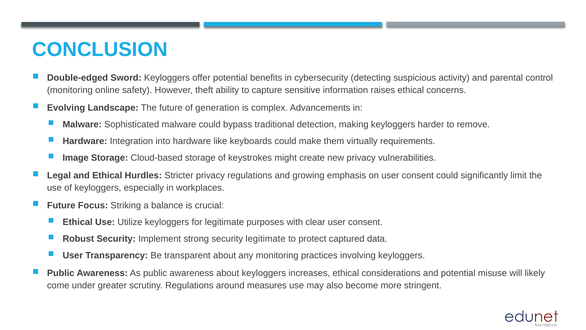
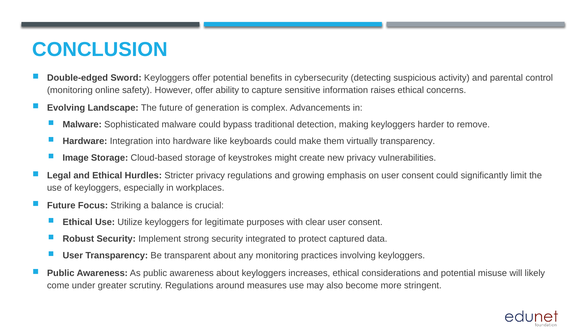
However theft: theft -> offer
virtually requirements: requirements -> transparency
security legitimate: legitimate -> integrated
